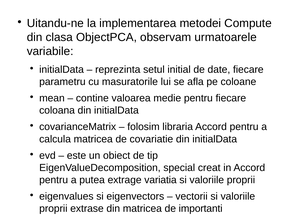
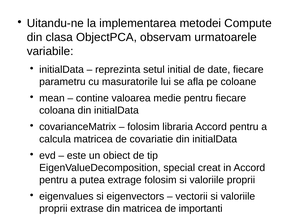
extrage variatia: variatia -> folosim
